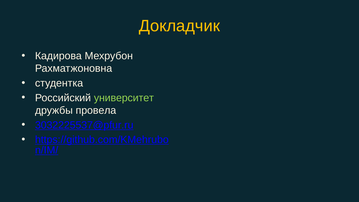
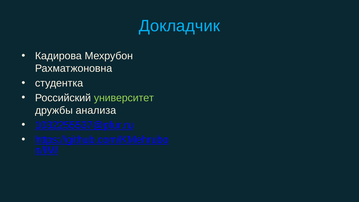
Докладчик colour: yellow -> light blue
провела: провела -> анализа
3032225537@pfur.ru: 3032225537@pfur.ru -> 1032255537@pfur.ru
